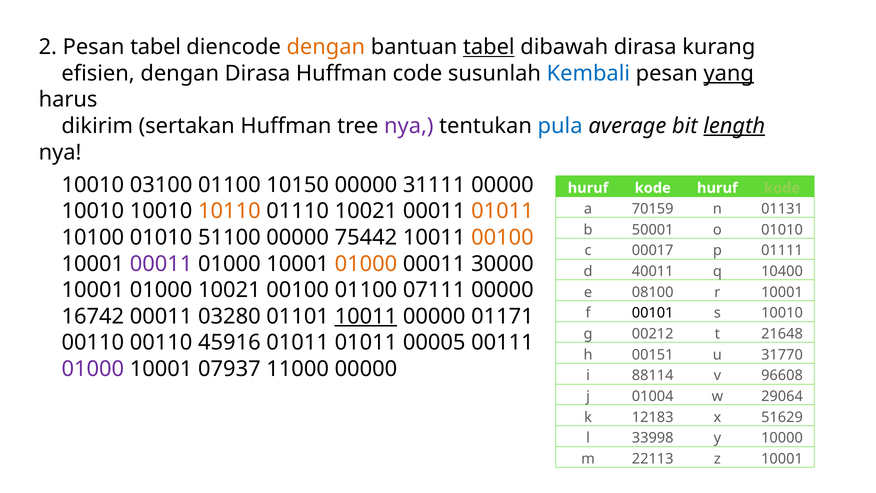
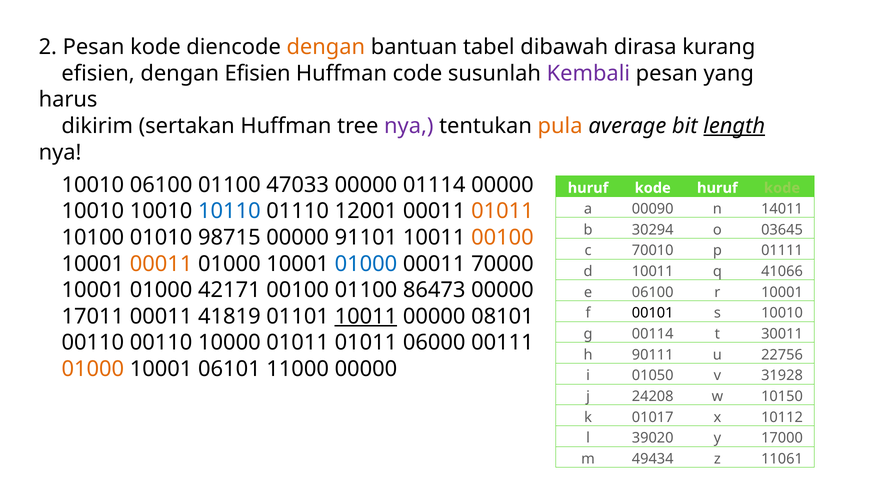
Pesan tabel: tabel -> kode
tabel at (489, 47) underline: present -> none
dengan Dirasa: Dirasa -> Efisien
Kembali colour: blue -> purple
yang underline: present -> none
pula colour: blue -> orange
10010 03100: 03100 -> 06100
10150: 10150 -> 47033
31111: 31111 -> 01114
70159: 70159 -> 00090
01131: 01131 -> 14011
10110 colour: orange -> blue
01110 10021: 10021 -> 12001
50001: 50001 -> 30294
o 01010: 01010 -> 03645
51100: 51100 -> 98715
75442: 75442 -> 91101
00017: 00017 -> 70010
00011 at (161, 264) colour: purple -> orange
01000 at (366, 264) colour: orange -> blue
30000: 30000 -> 70000
d 40011: 40011 -> 10011
10400: 10400 -> 41066
01000 10021: 10021 -> 42171
07111: 07111 -> 86473
e 08100: 08100 -> 06100
16742: 16742 -> 17011
03280: 03280 -> 41819
01171: 01171 -> 08101
00212: 00212 -> 00114
21648: 21648 -> 30011
45916: 45916 -> 10000
00005: 00005 -> 06000
00151: 00151 -> 90111
31770: 31770 -> 22756
01000 at (93, 369) colour: purple -> orange
07937: 07937 -> 06101
88114: 88114 -> 01050
96608: 96608 -> 31928
01004: 01004 -> 24208
29064: 29064 -> 10150
12183: 12183 -> 01017
51629: 51629 -> 10112
33998: 33998 -> 39020
10000: 10000 -> 17000
22113: 22113 -> 49434
z 10001: 10001 -> 11061
